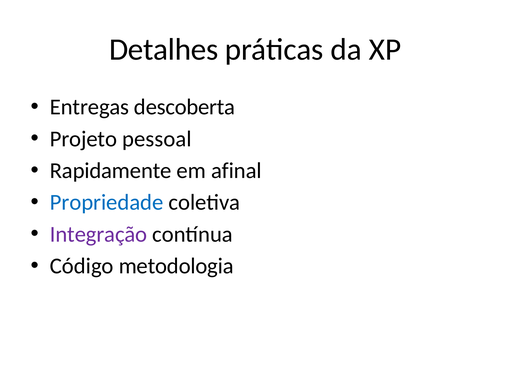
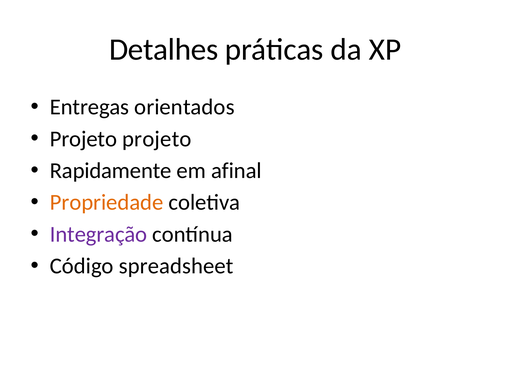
descoberta: descoberta -> orientados
Projeto pessoal: pessoal -> projeto
Propriedade colour: blue -> orange
metodologia: metodologia -> spreadsheet
